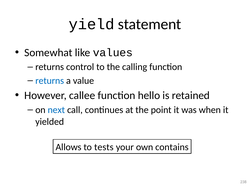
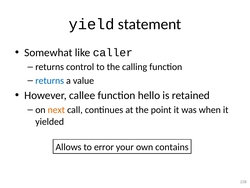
values: values -> caller
next colour: blue -> orange
tests: tests -> error
